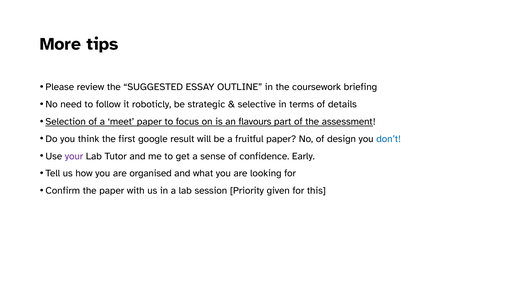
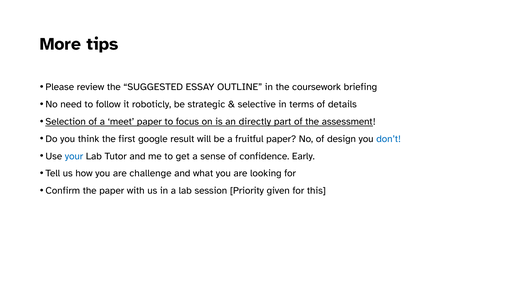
flavours: flavours -> directly
your colour: purple -> blue
organised: organised -> challenge
